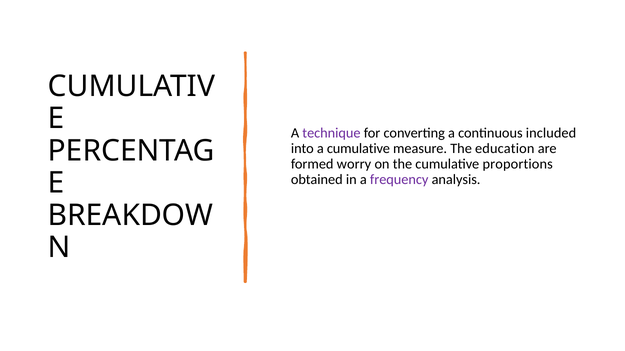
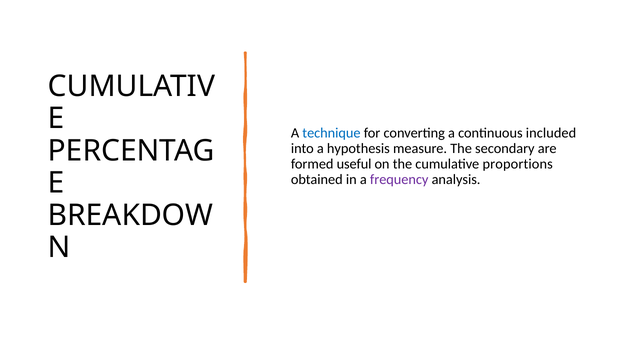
technique colour: purple -> blue
a cumulative: cumulative -> hypothesis
education: education -> secondary
worry: worry -> useful
